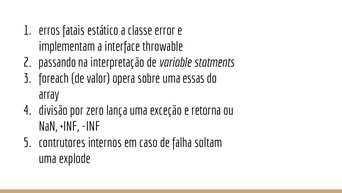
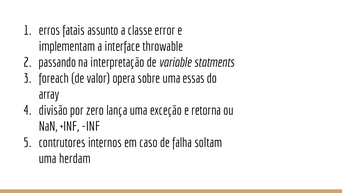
estático: estático -> assunto
explode: explode -> herdam
